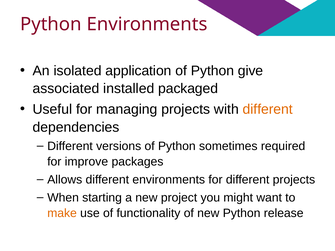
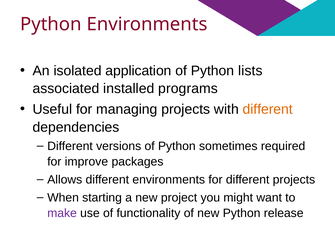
give: give -> lists
packaged: packaged -> programs
make colour: orange -> purple
